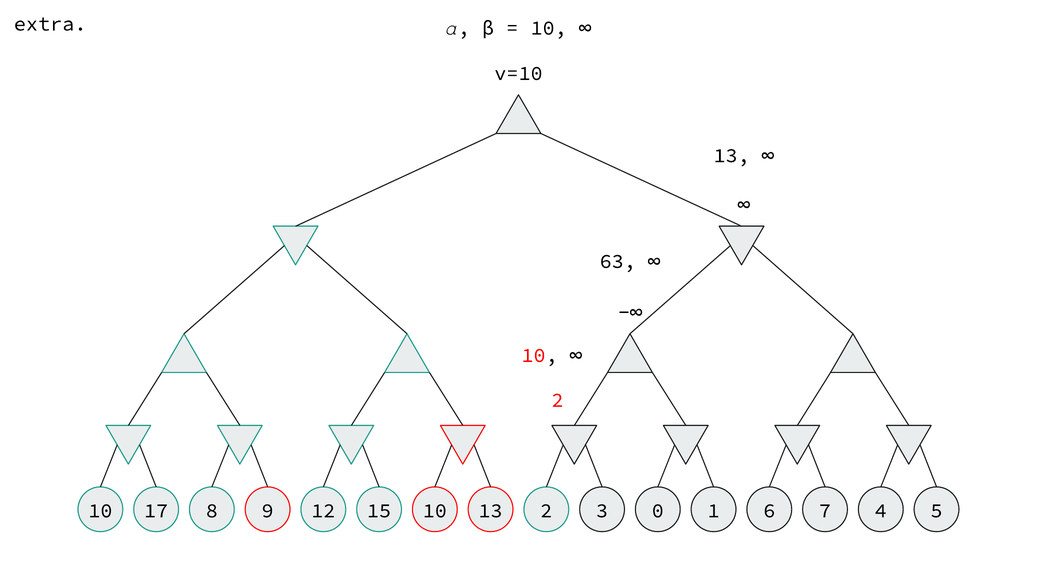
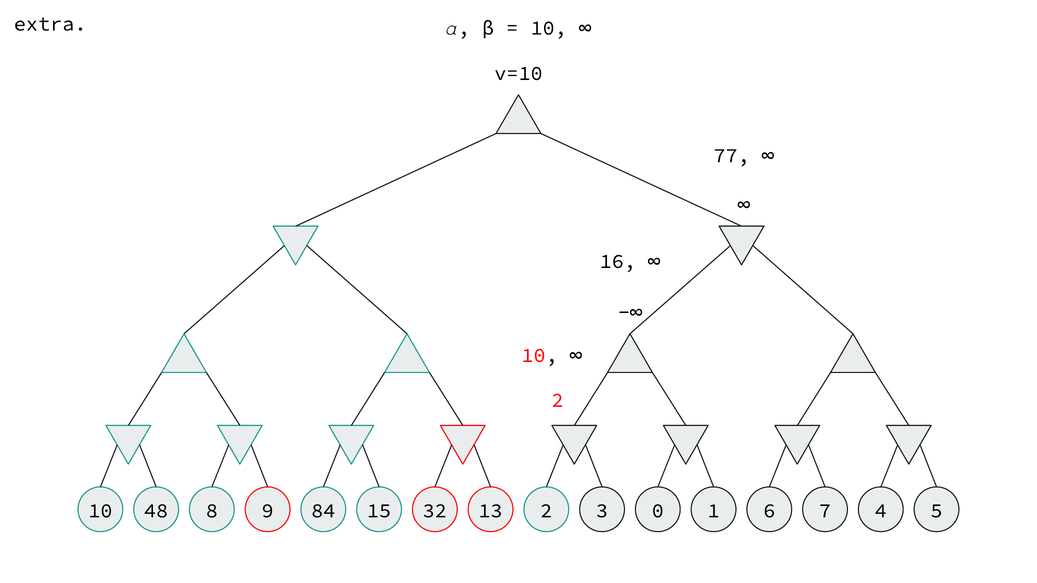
13 at (732, 156): 13 -> 77
63: 63 -> 16
17: 17 -> 48
12: 12 -> 84
15 10: 10 -> 32
